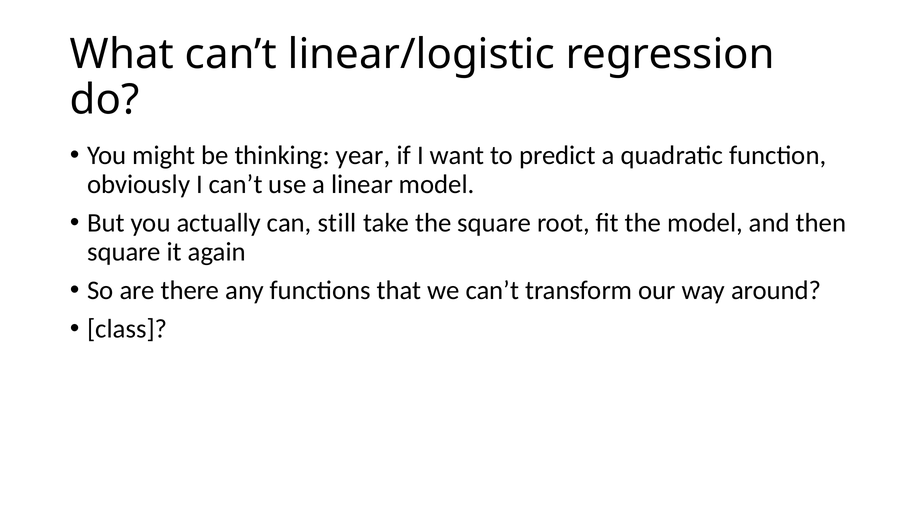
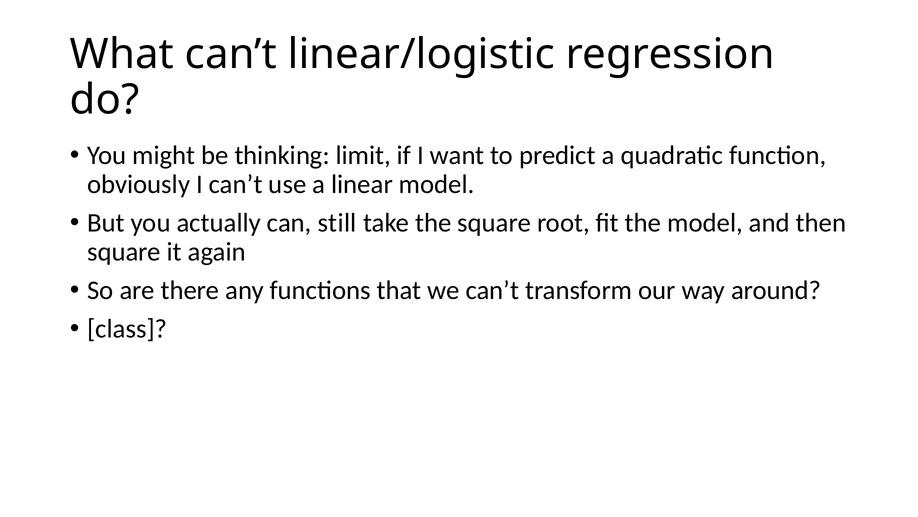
year: year -> limit
